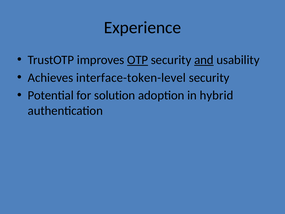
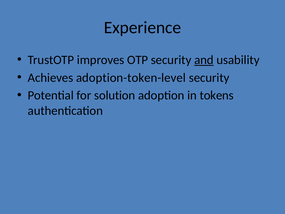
OTP underline: present -> none
interface-token-level: interface-token-level -> adoption-token-level
hybrid: hybrid -> tokens
